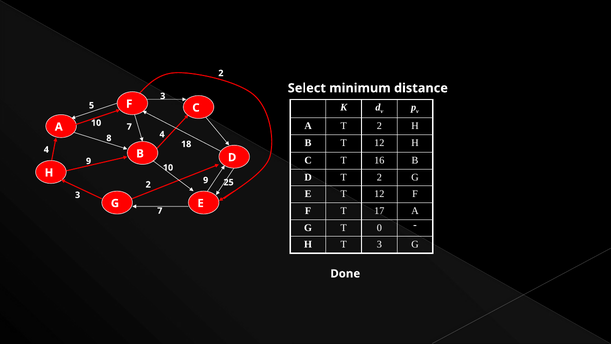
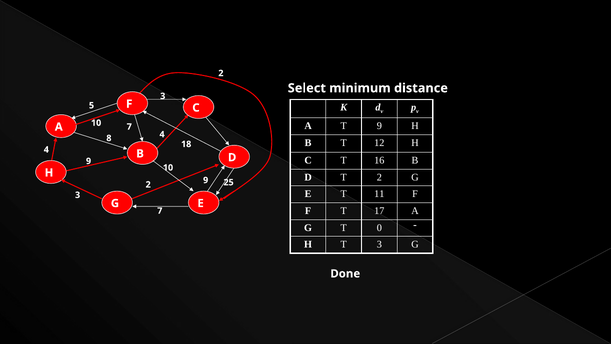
A T 2: 2 -> 9
E T 12: 12 -> 11
